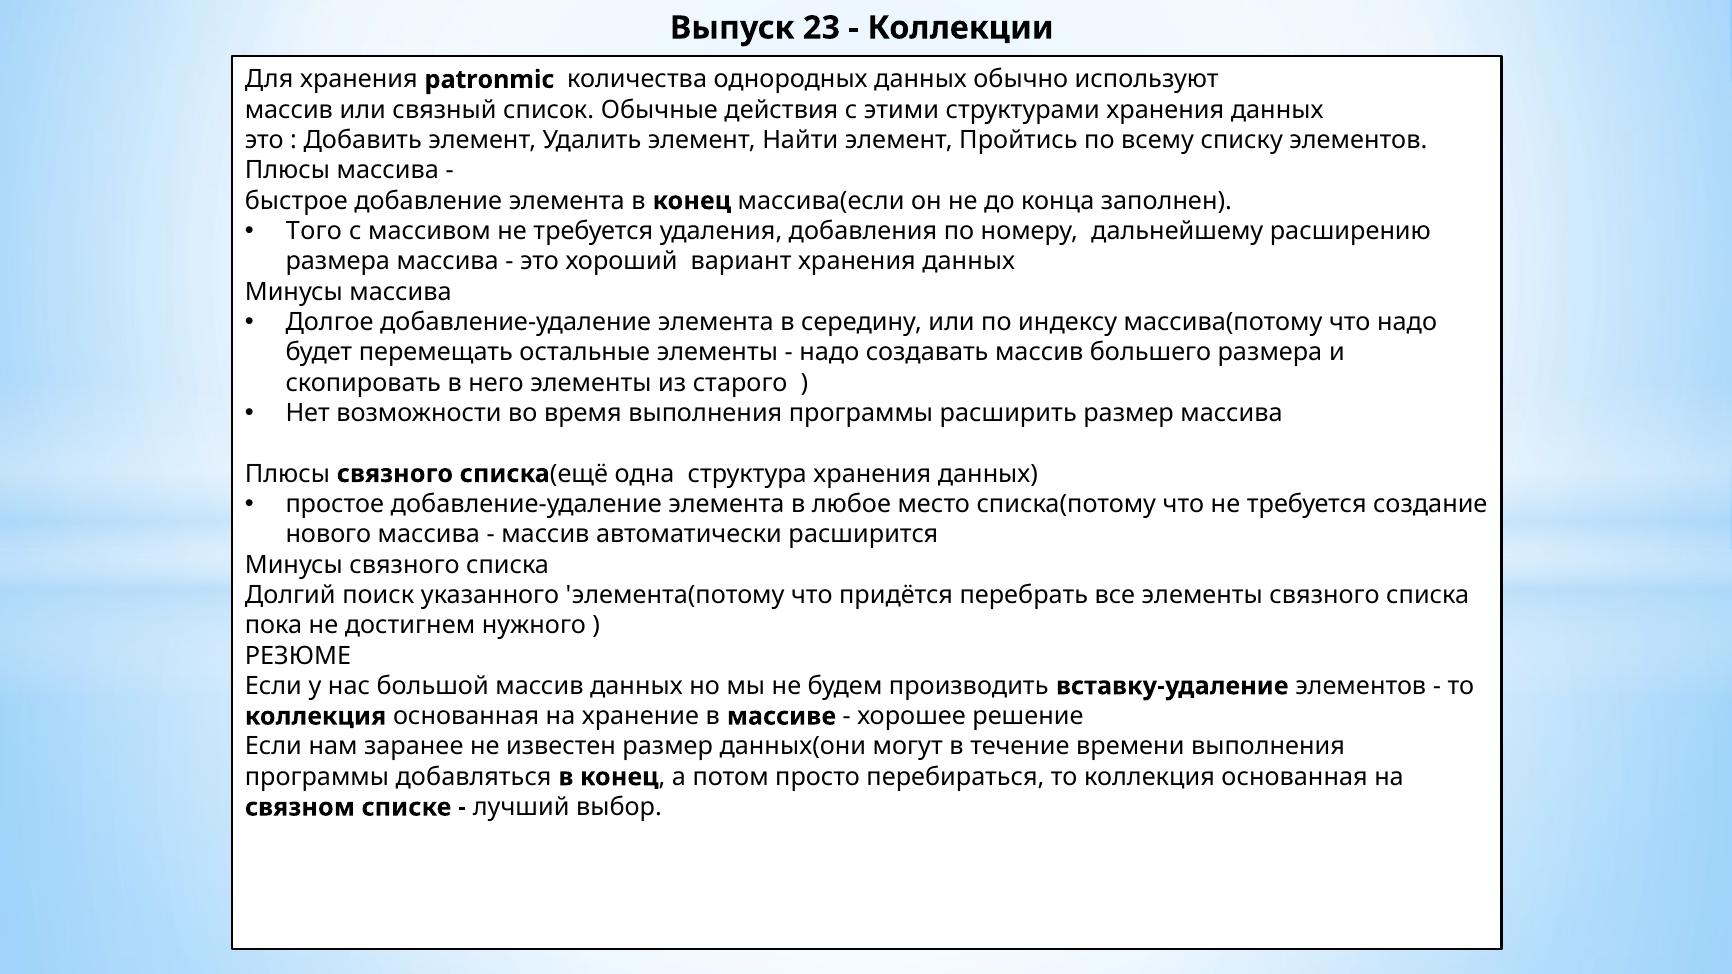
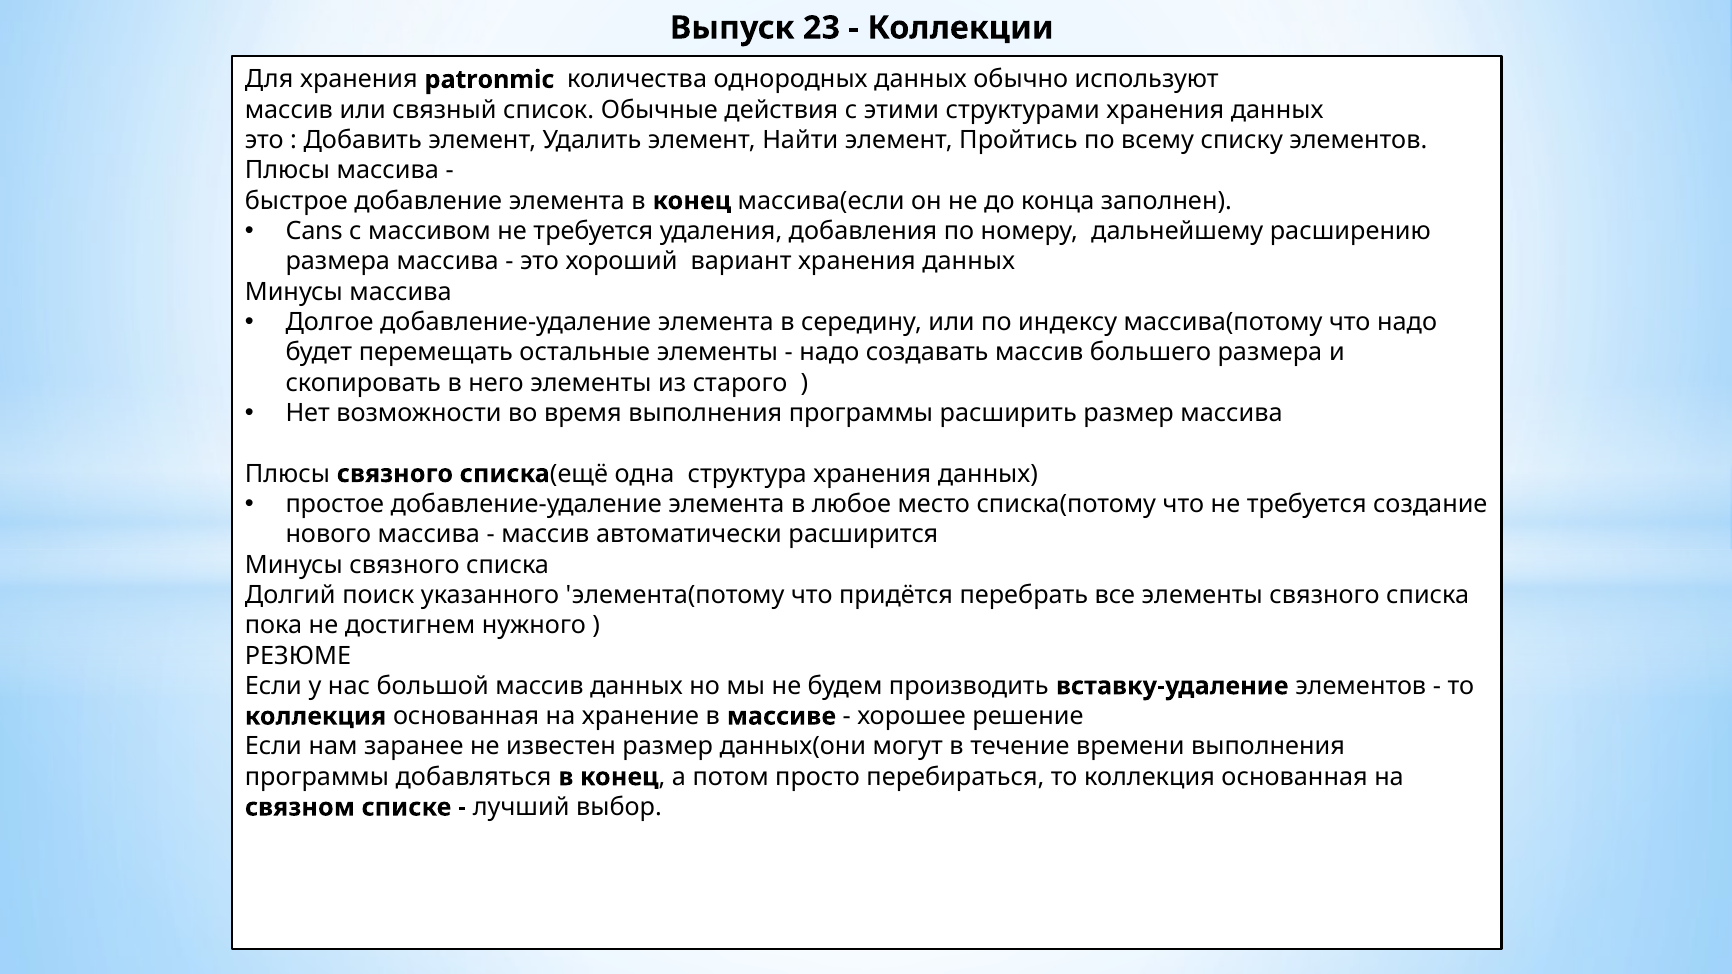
Того: Того -> Cans
